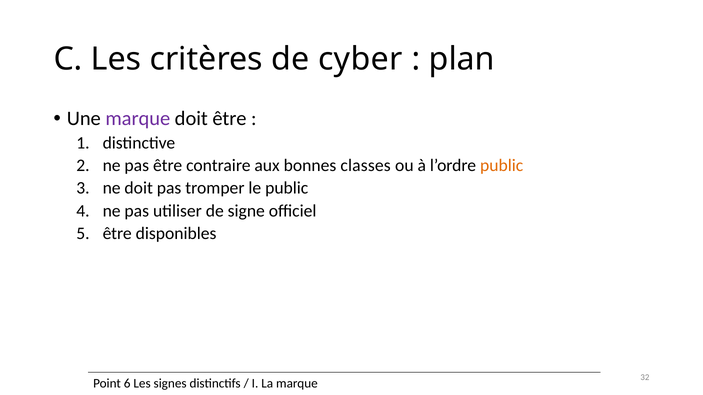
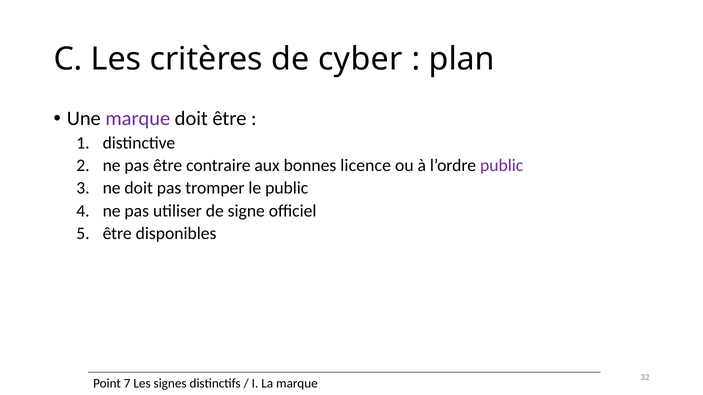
classes: classes -> licence
public at (502, 166) colour: orange -> purple
6: 6 -> 7
